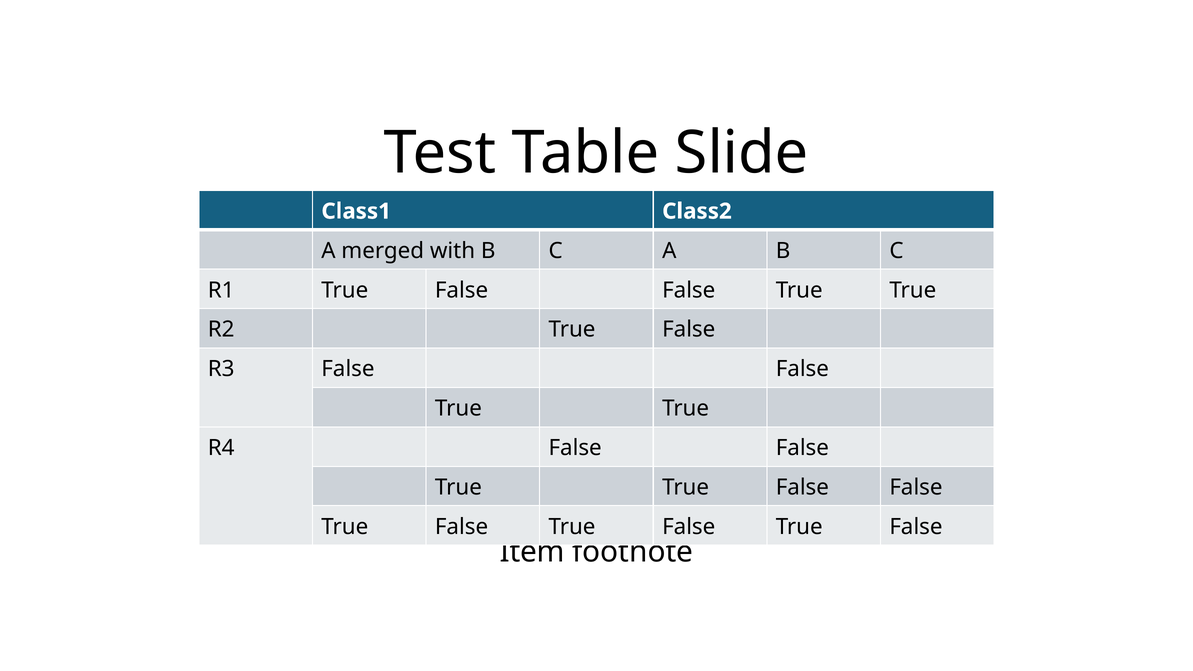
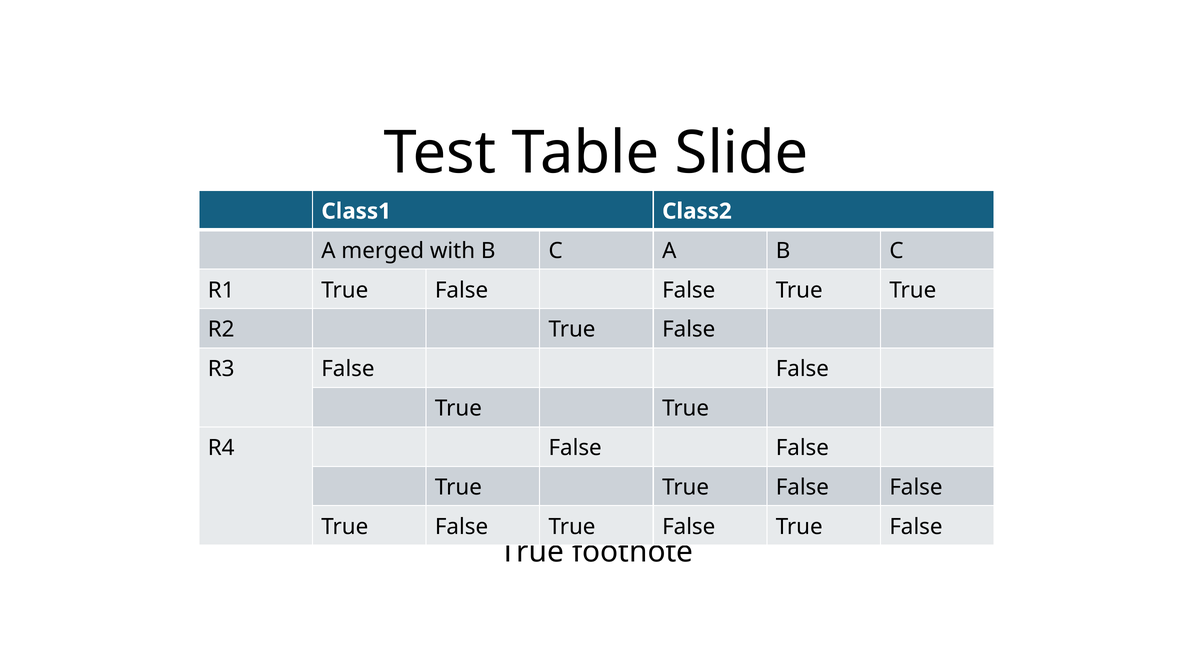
Item at (532, 552): Item -> True
